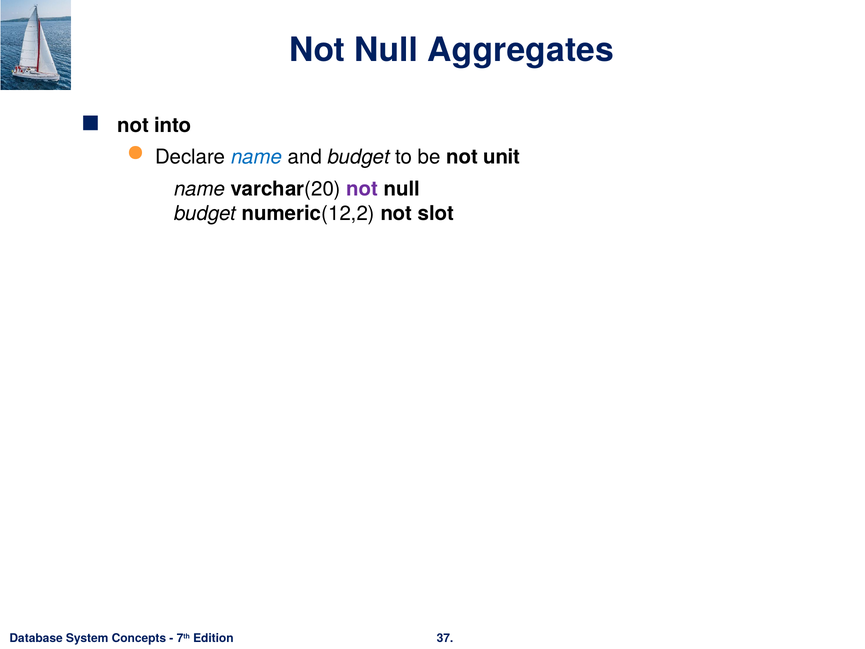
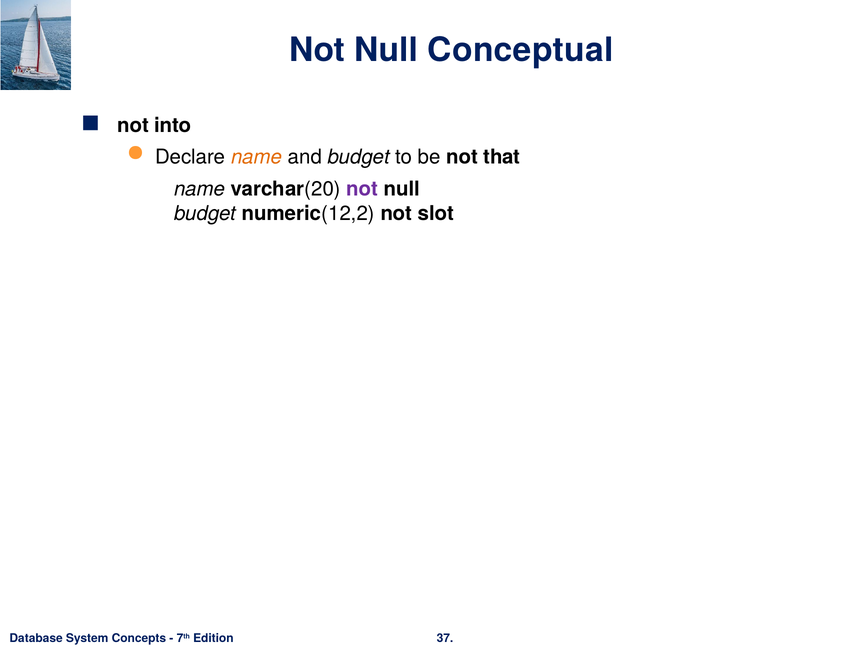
Aggregates: Aggregates -> Conceptual
name at (257, 157) colour: blue -> orange
unit: unit -> that
